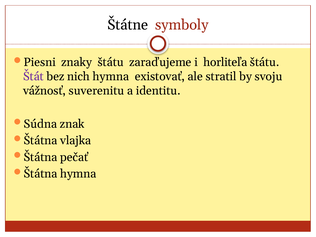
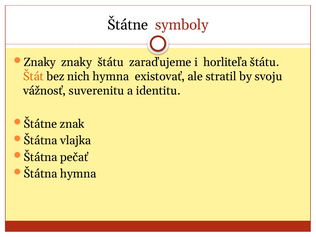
Piesni at (40, 62): Piesni -> Znaky
Štát colour: purple -> orange
Súdna at (40, 124): Súdna -> Štátne
